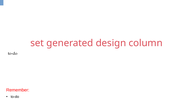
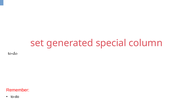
design: design -> special
